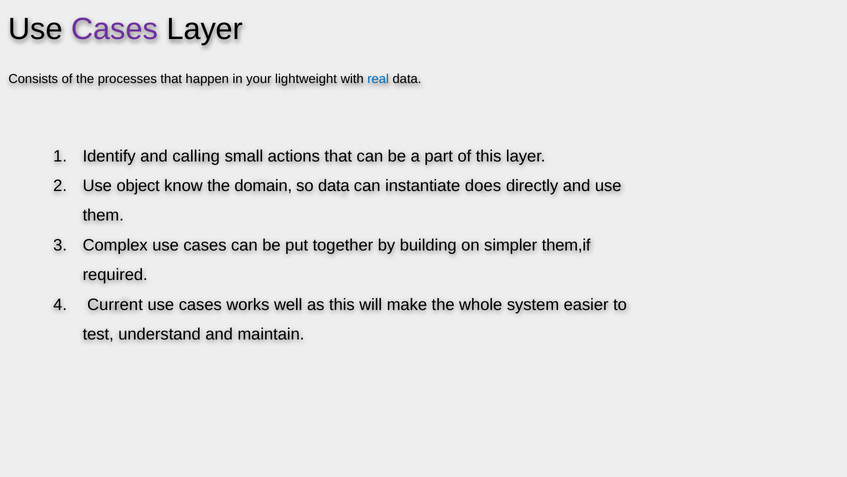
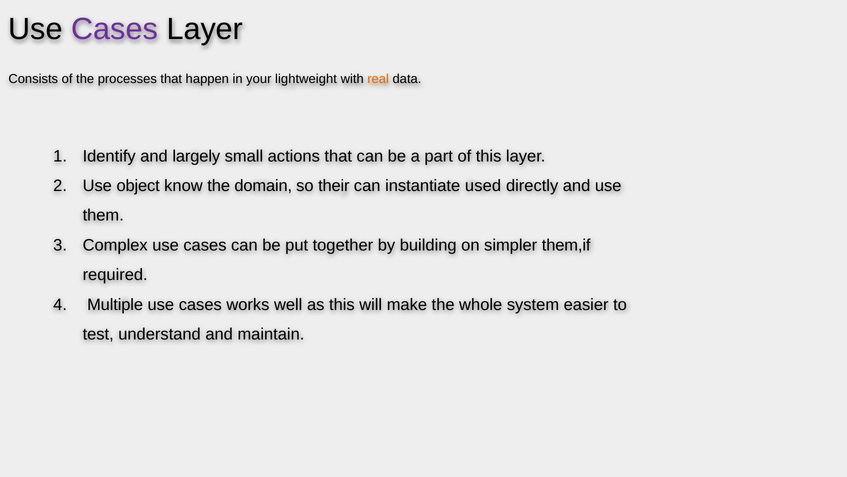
real colour: blue -> orange
calling: calling -> largely
so data: data -> their
does: does -> used
Current: Current -> Multiple
